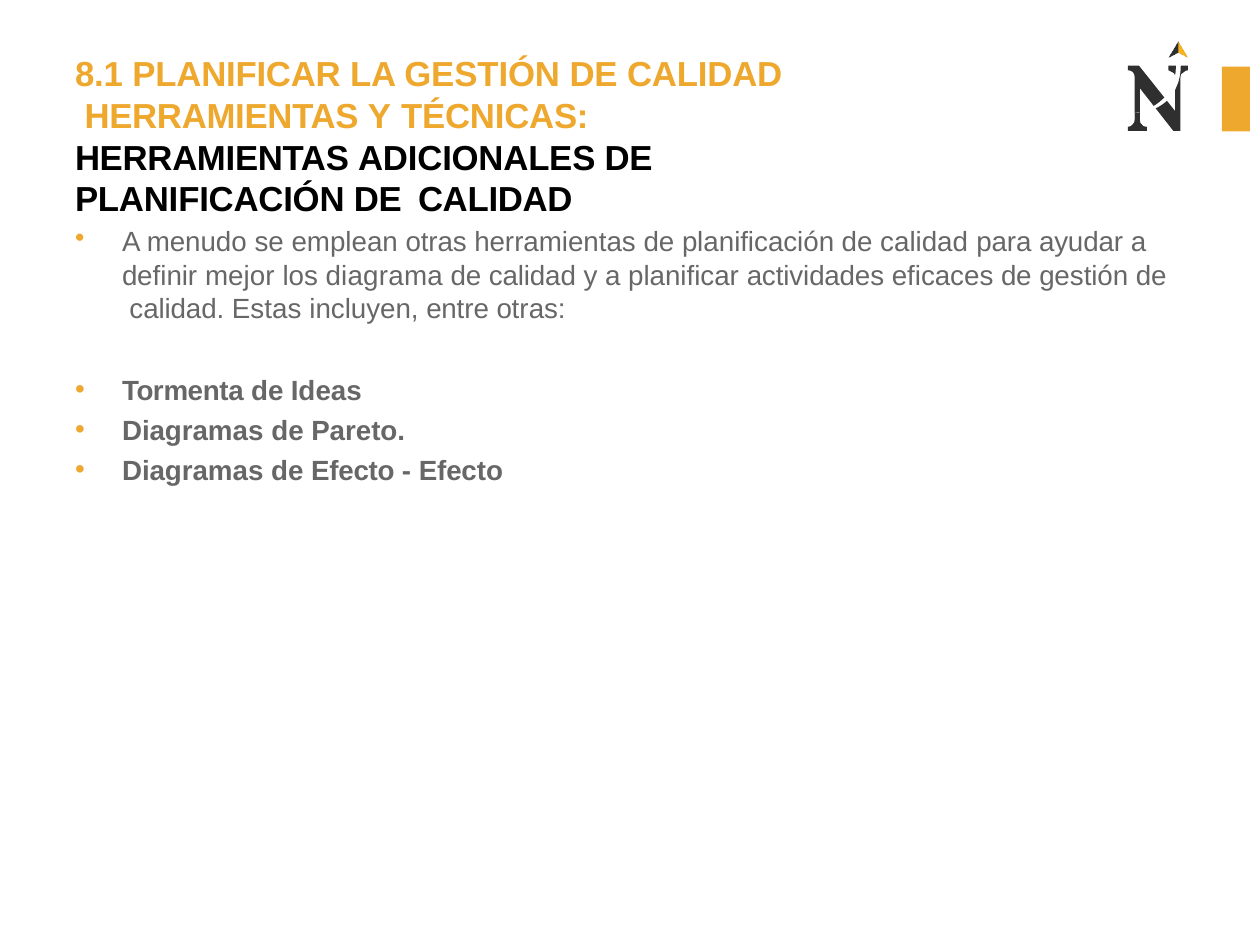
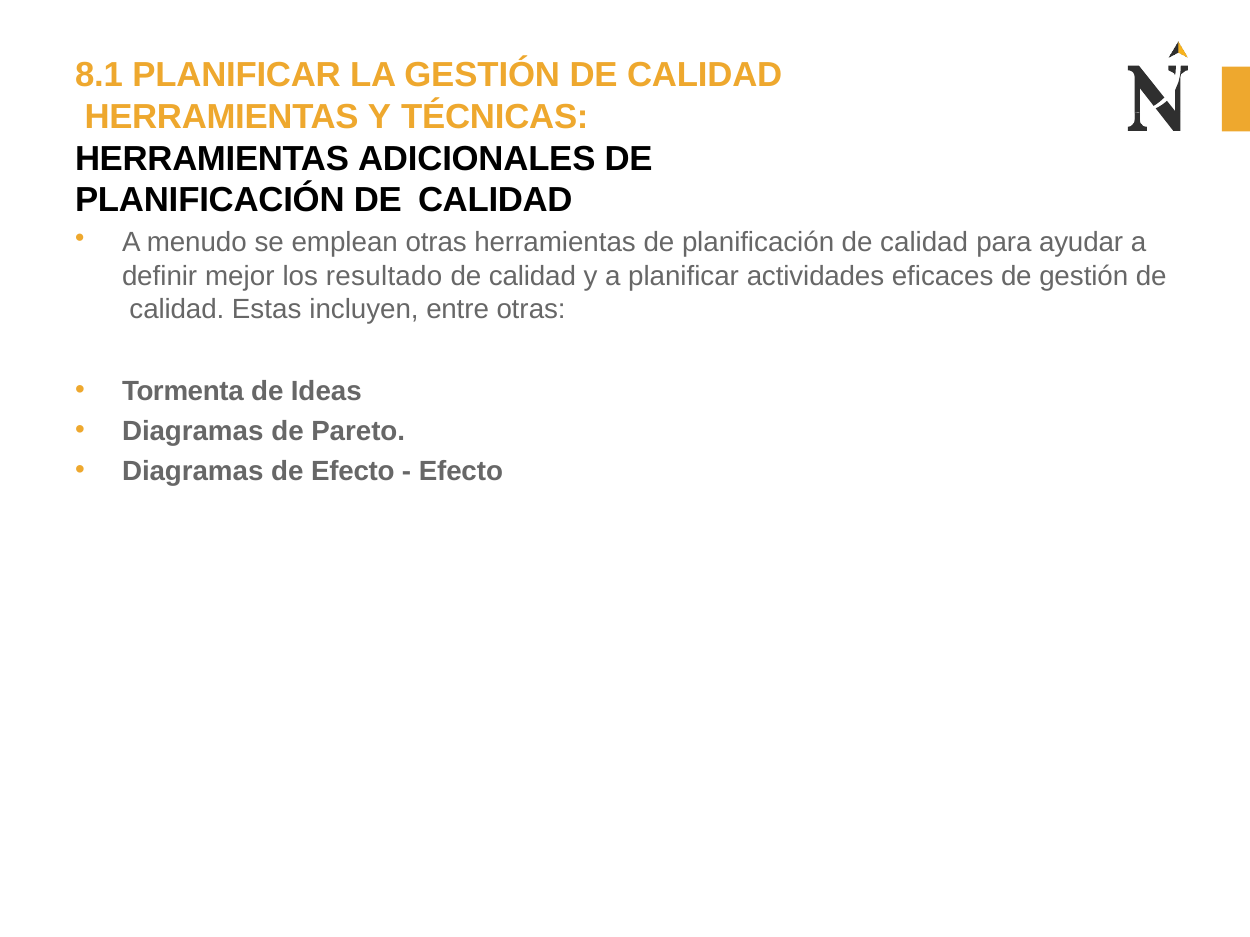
diagrama: diagrama -> resultado
